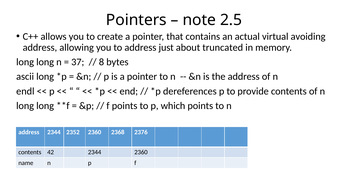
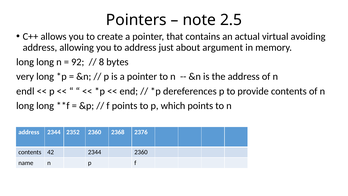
truncated: truncated -> argument
37: 37 -> 92
ascii: ascii -> very
